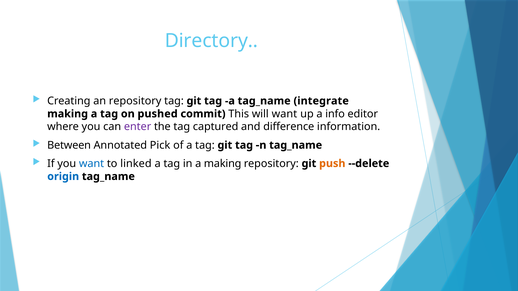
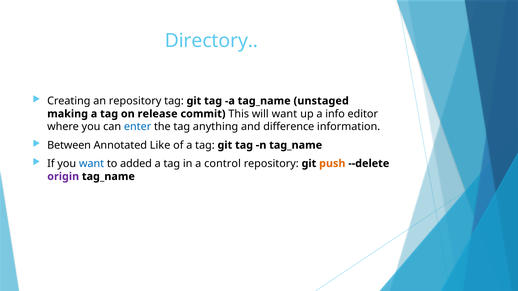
integrate: integrate -> unstaged
pushed: pushed -> release
enter colour: purple -> blue
captured: captured -> anything
Pick: Pick -> Like
linked: linked -> added
a making: making -> control
origin colour: blue -> purple
